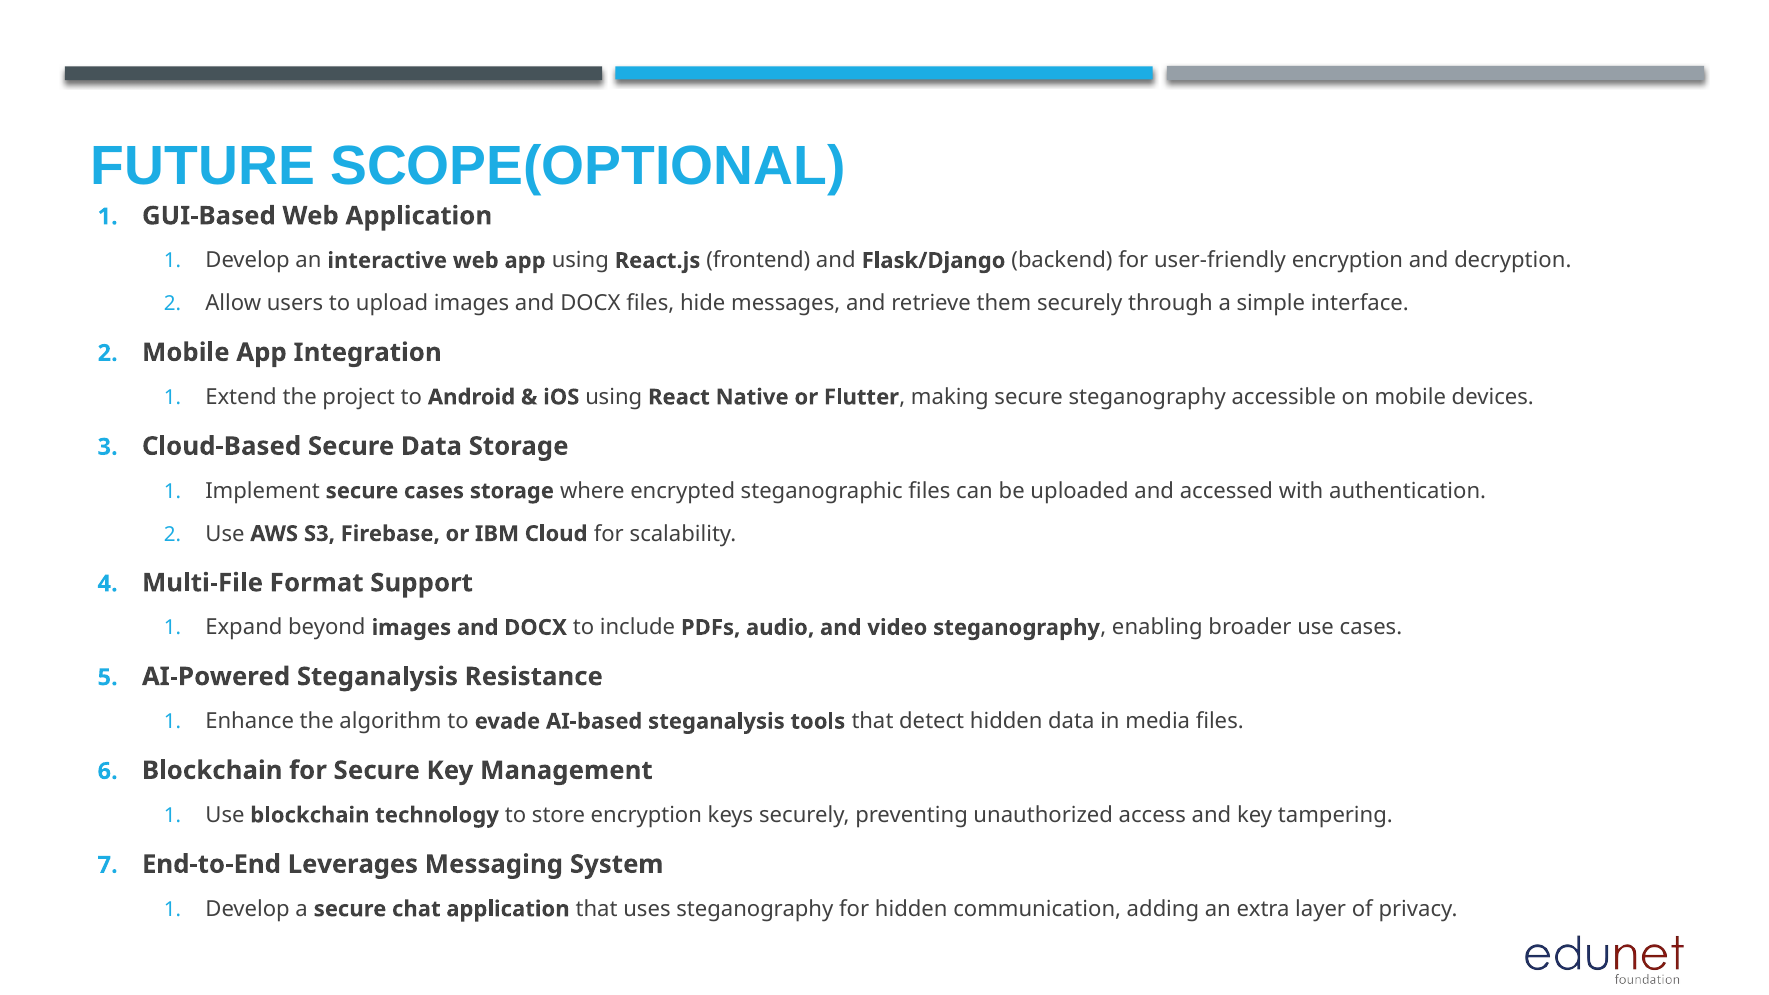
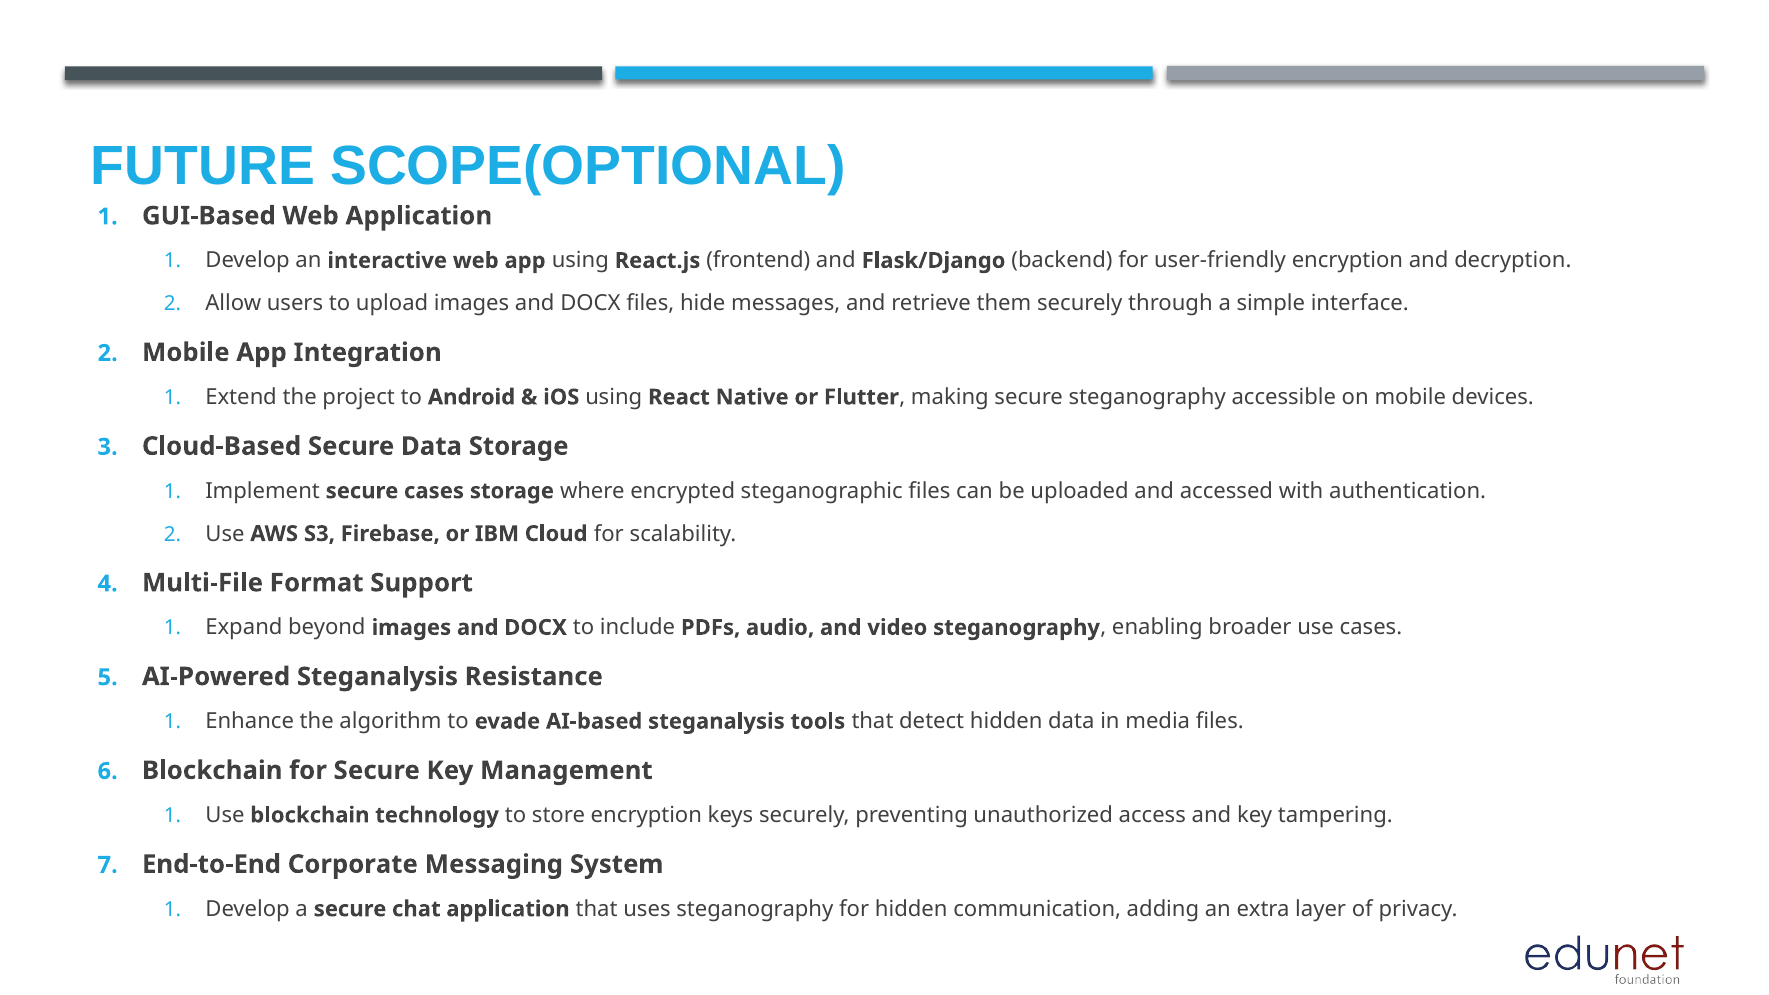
Leverages: Leverages -> Corporate
